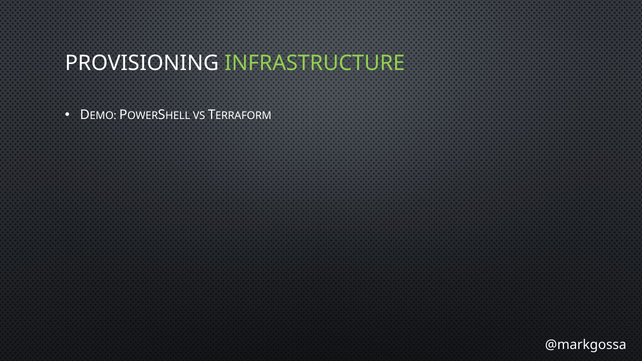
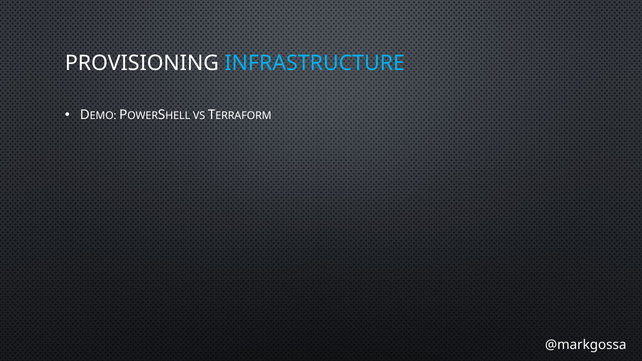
INFRASTRUCTURE colour: light green -> light blue
